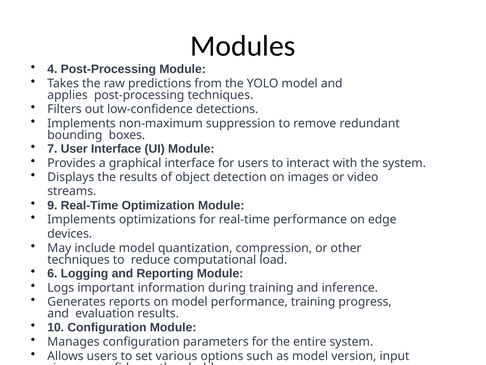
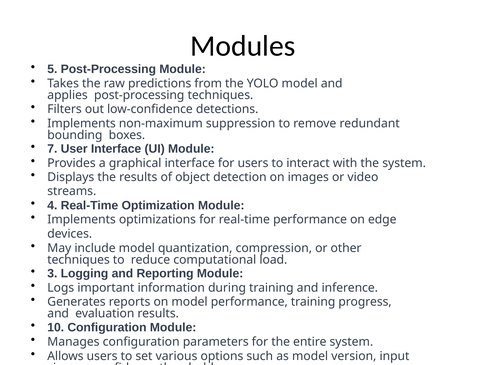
4: 4 -> 5
9: 9 -> 4
6: 6 -> 3
